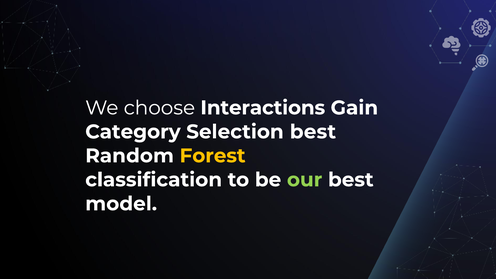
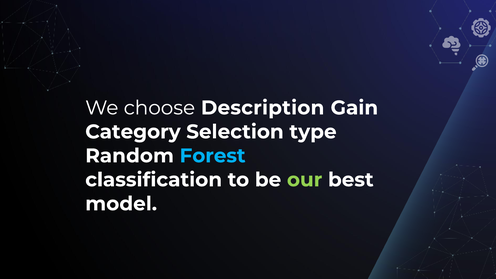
Interactions: Interactions -> Description
Selection best: best -> type
Forest colour: yellow -> light blue
